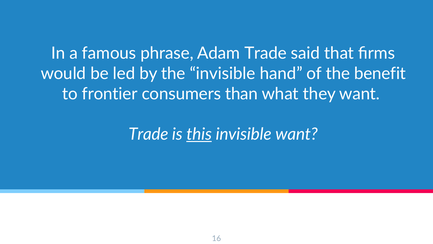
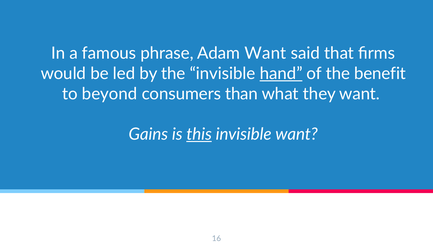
Adam Trade: Trade -> Want
hand underline: none -> present
frontier: frontier -> beyond
Trade at (148, 134): Trade -> Gains
